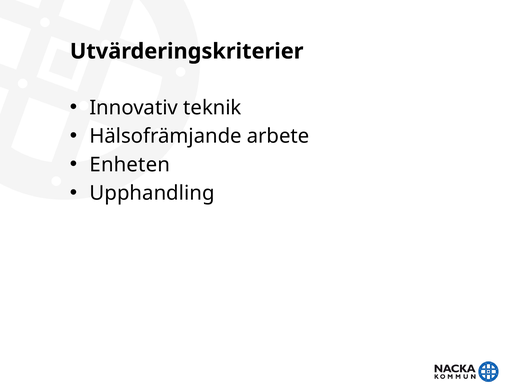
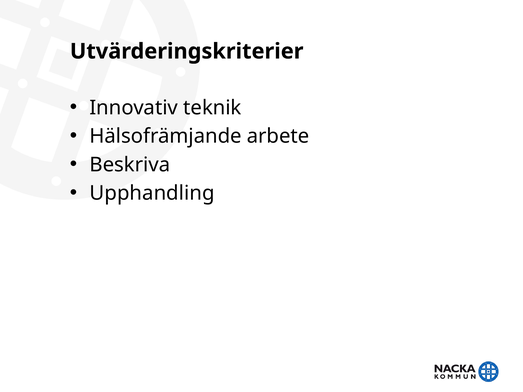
Enheten: Enheten -> Beskriva
